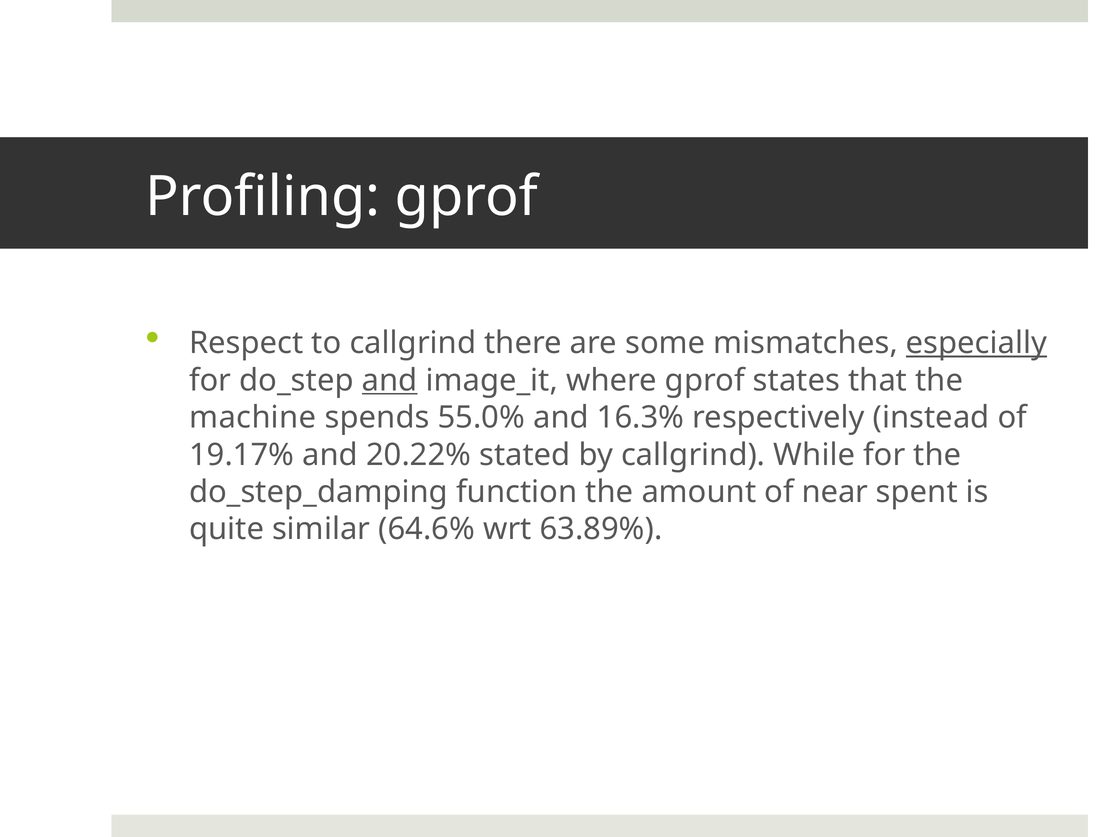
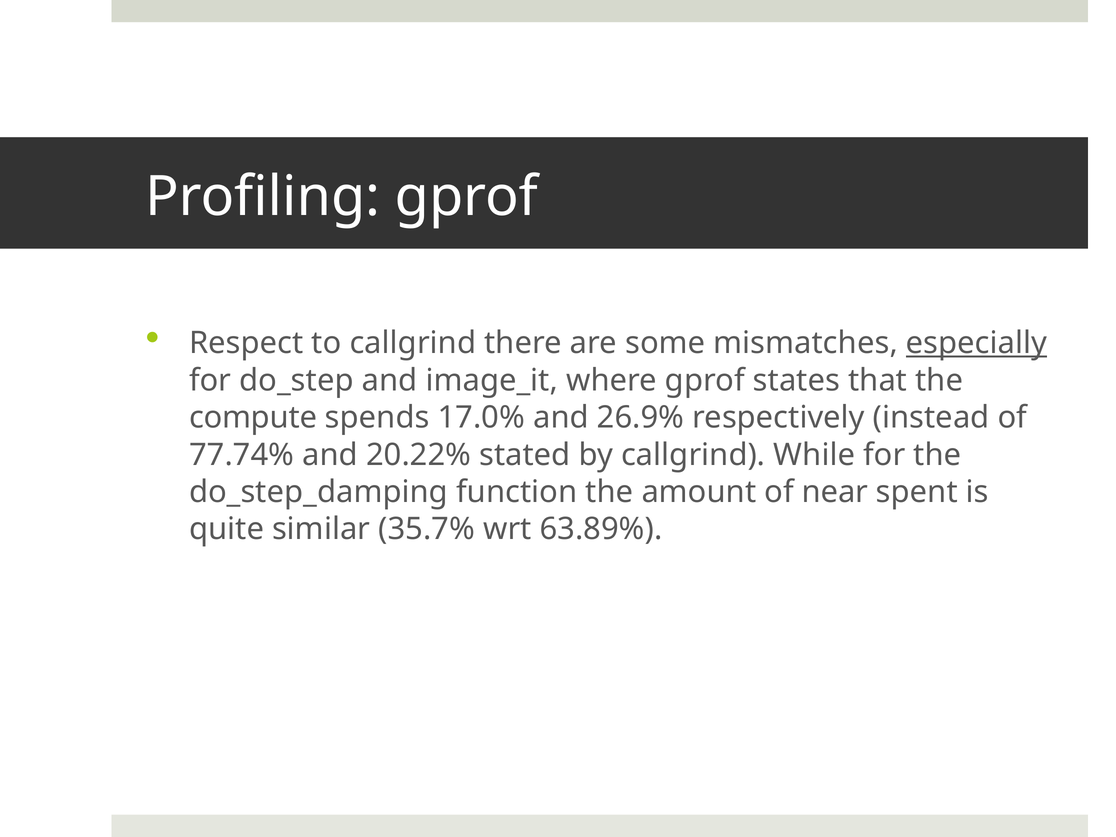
and at (390, 380) underline: present -> none
machine: machine -> compute
55.0%: 55.0% -> 17.0%
16.3%: 16.3% -> 26.9%
19.17%: 19.17% -> 77.74%
64.6%: 64.6% -> 35.7%
